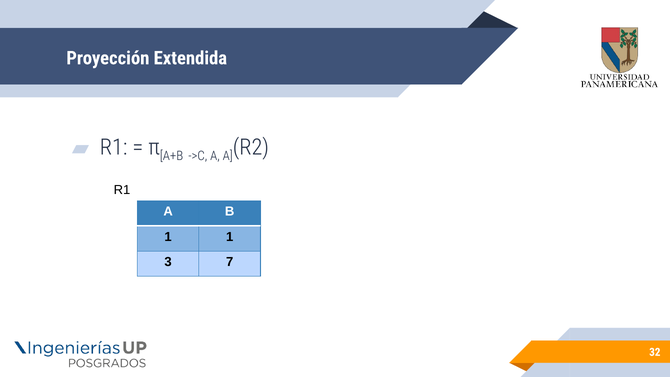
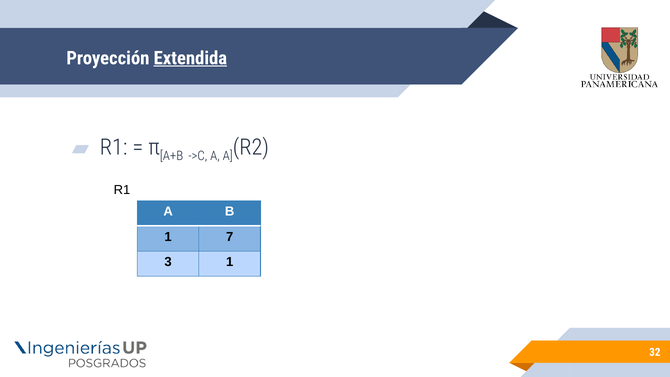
Extendida underline: none -> present
1 1: 1 -> 7
3 7: 7 -> 1
